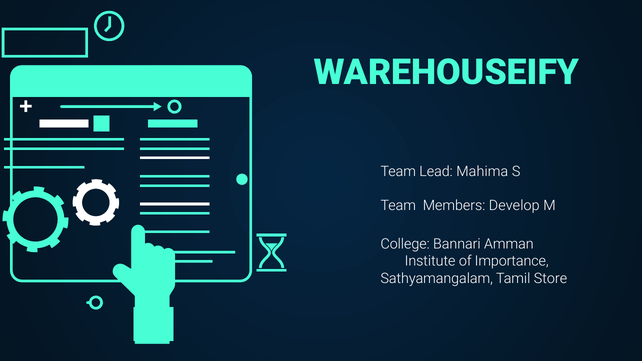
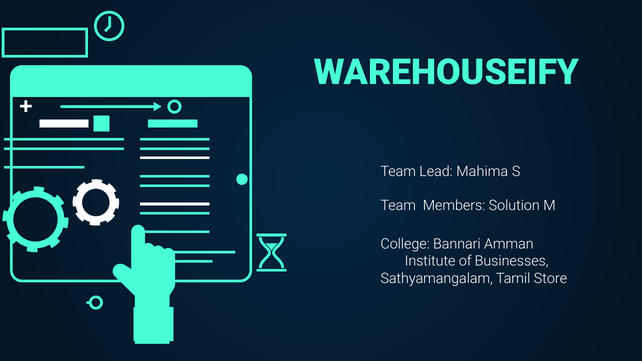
Develop: Develop -> Solution
Importance: Importance -> Businesses
